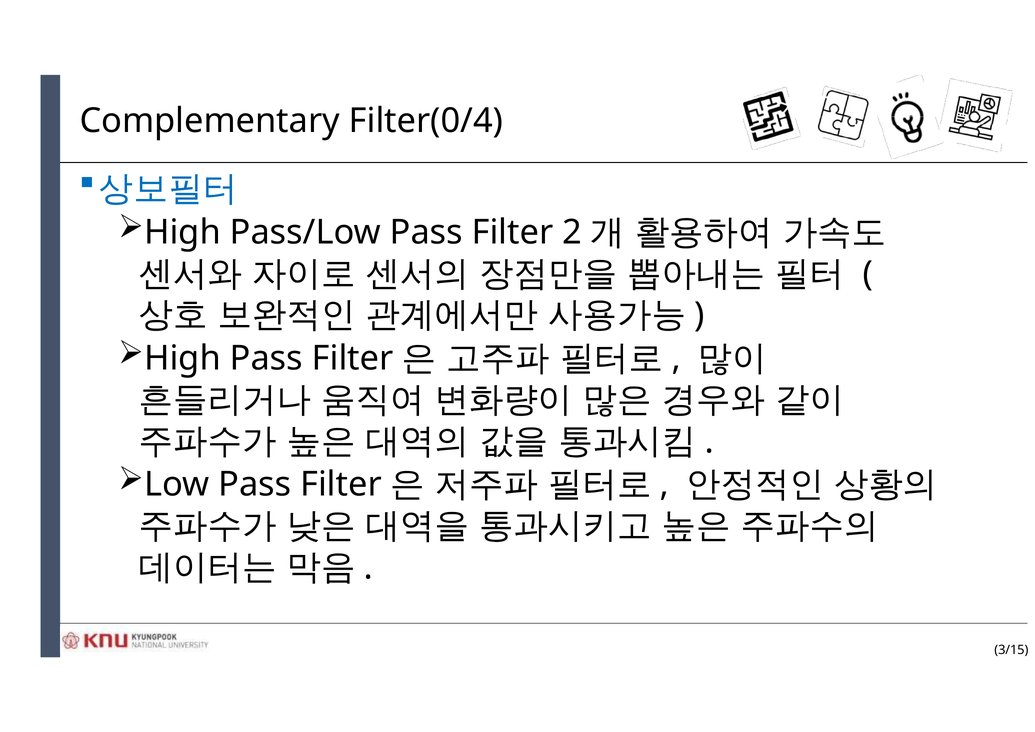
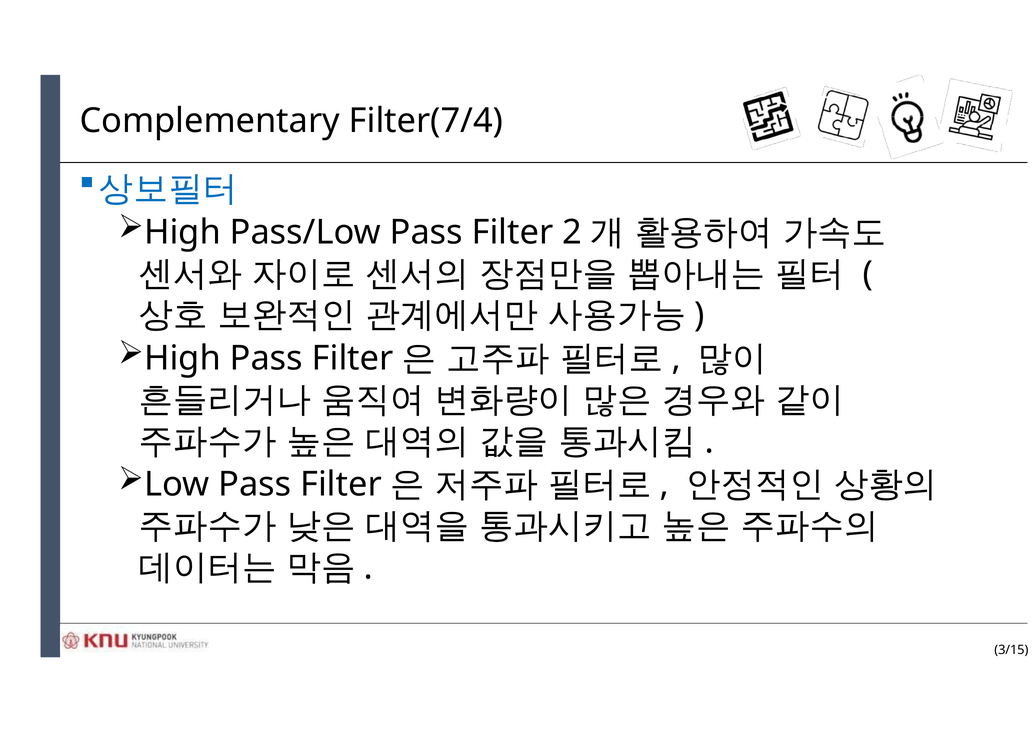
Filter(0/4: Filter(0/4 -> Filter(7/4
